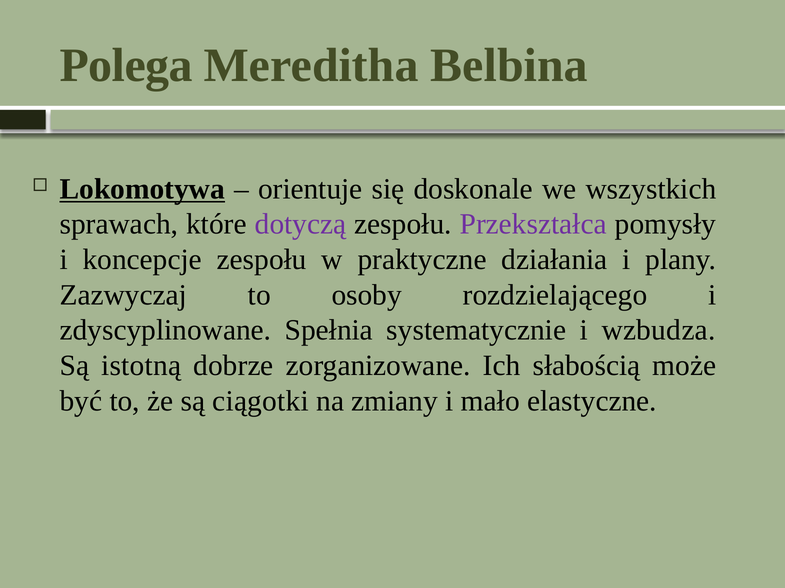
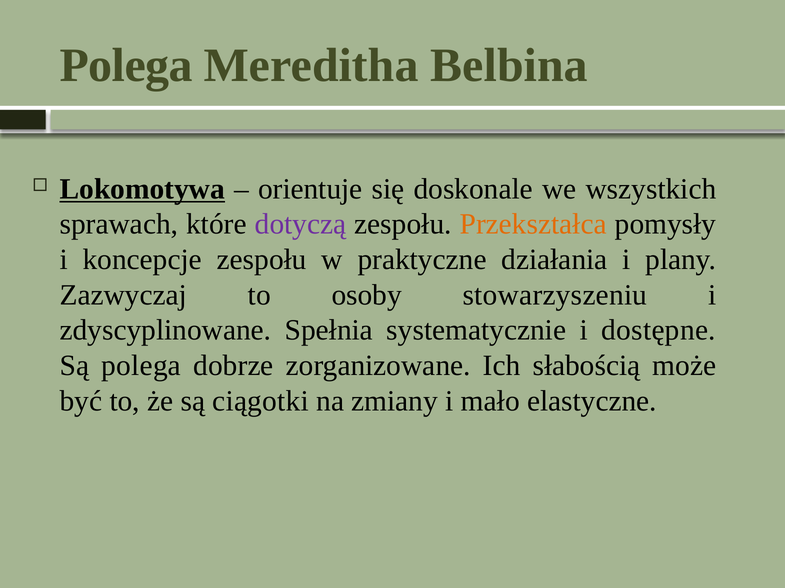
Przekształca colour: purple -> orange
rozdzielającego: rozdzielającego -> stowarzyszeniu
wzbudza: wzbudza -> dostępne
Są istotną: istotną -> polega
